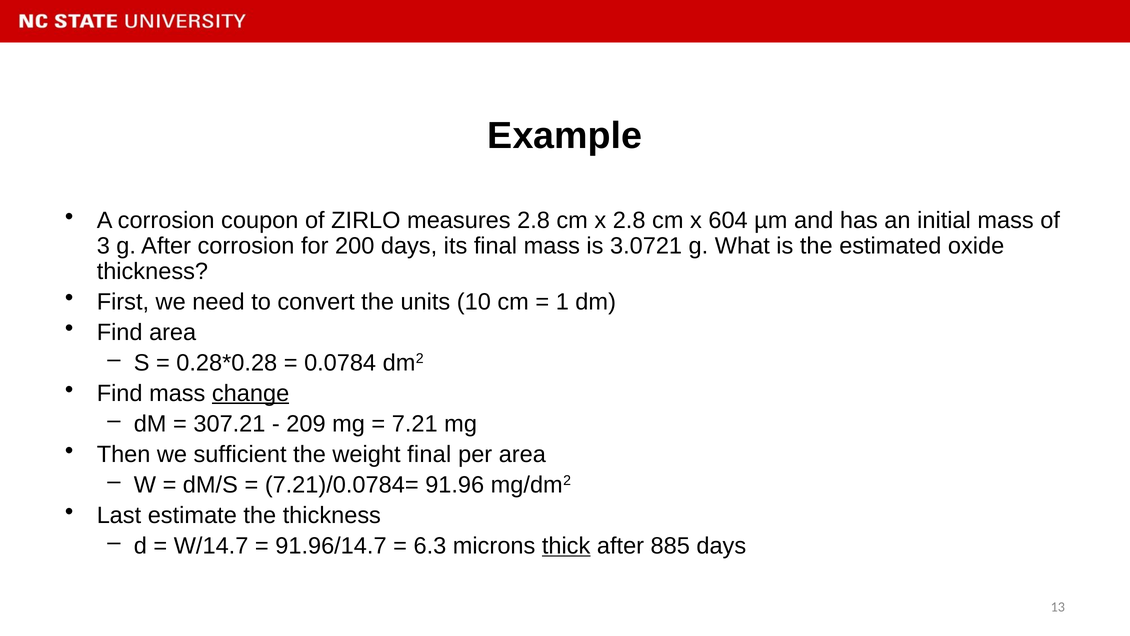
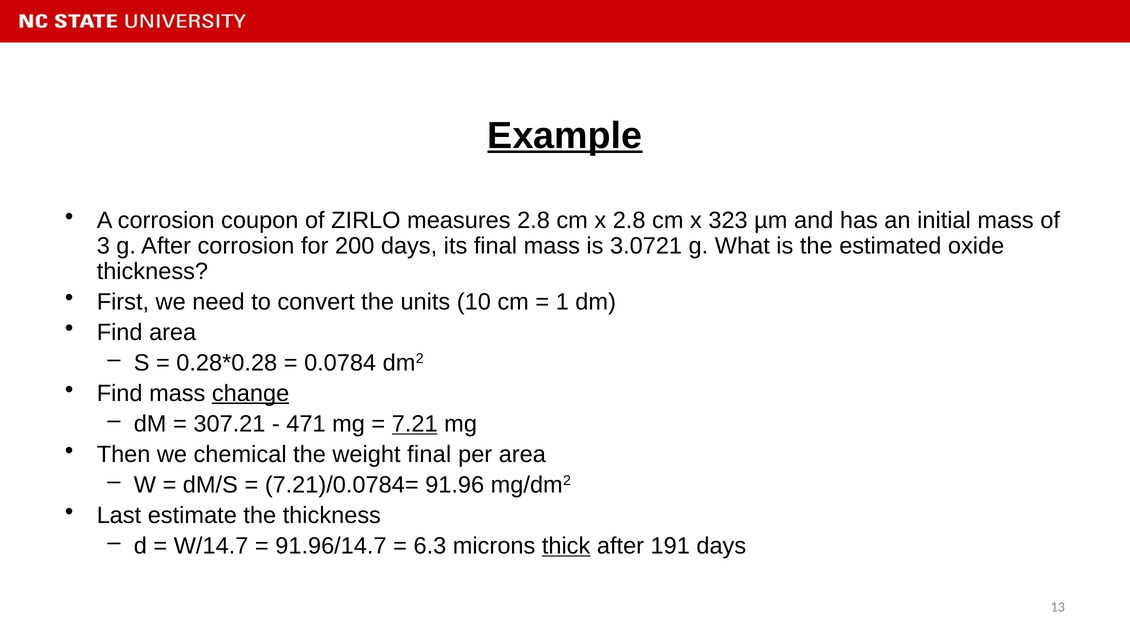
Example underline: none -> present
604: 604 -> 323
209: 209 -> 471
7.21 underline: none -> present
sufficient: sufficient -> chemical
885: 885 -> 191
